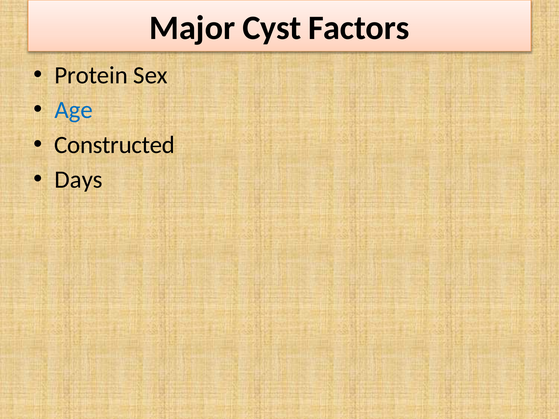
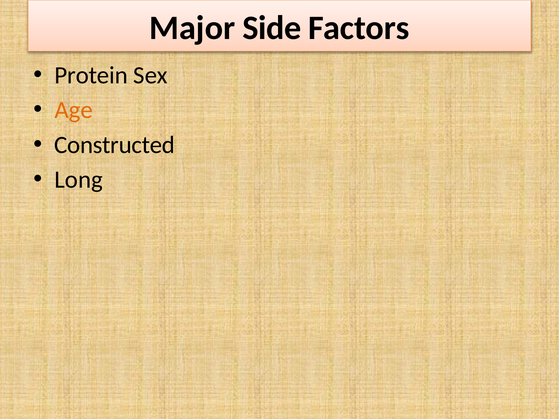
Cyst: Cyst -> Side
Age colour: blue -> orange
Days: Days -> Long
